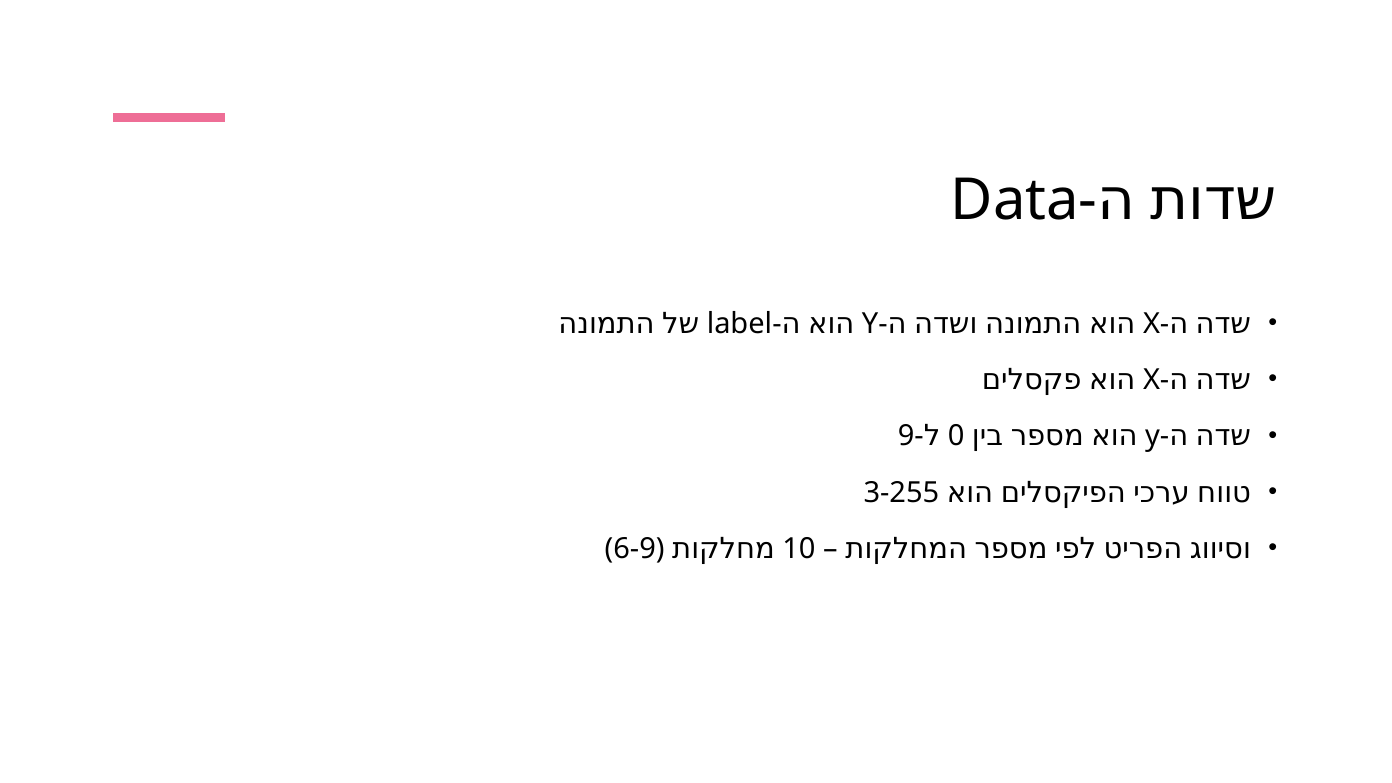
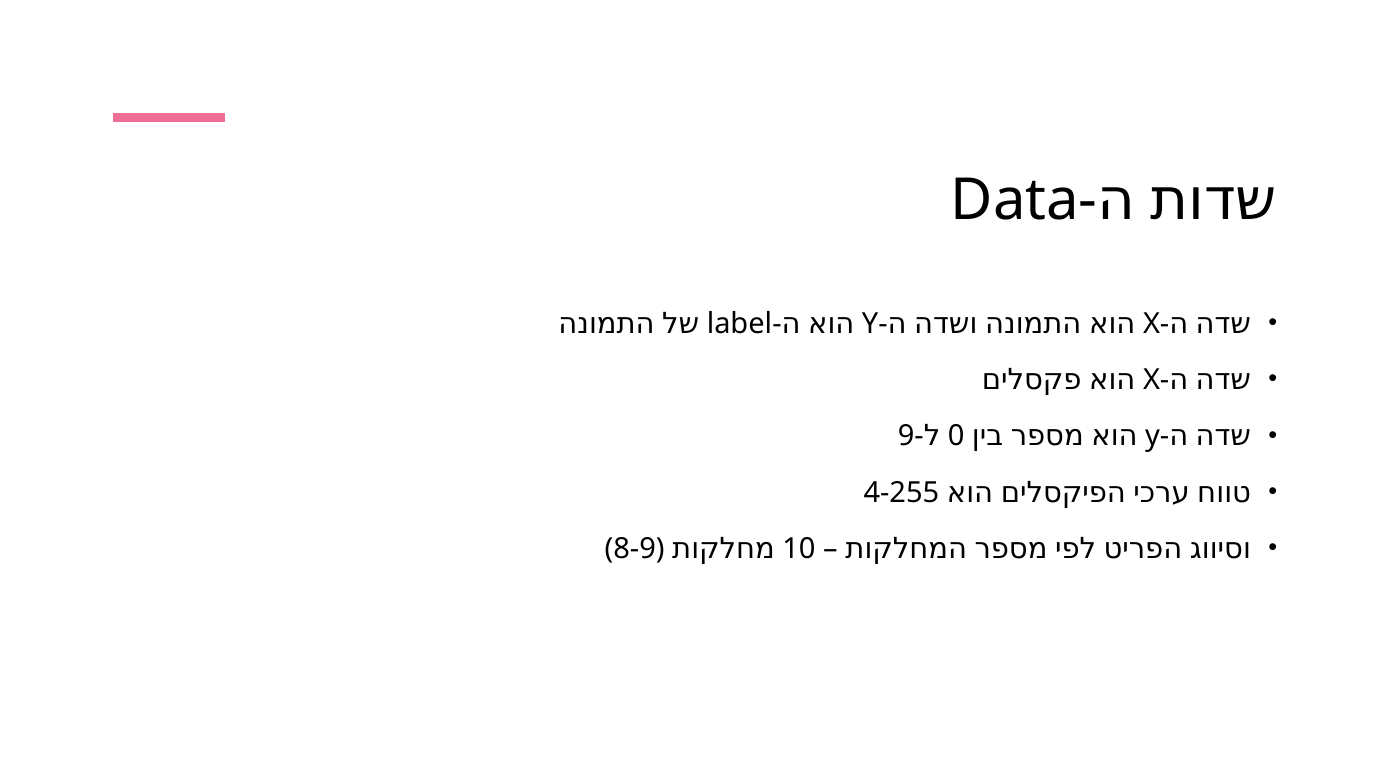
3-255: 3-255 -> 4-255
6-9: 6-9 -> 8-9
